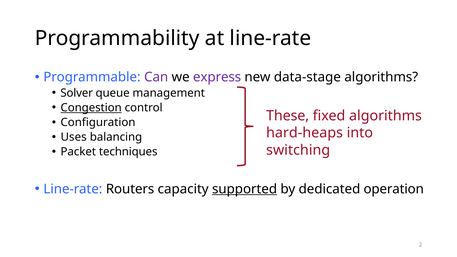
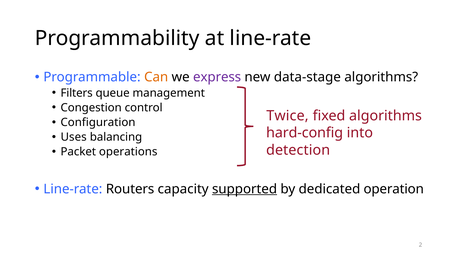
Can colour: purple -> orange
Solver: Solver -> Filters
Congestion underline: present -> none
These: These -> Twice
hard-heaps: hard-heaps -> hard-config
techniques: techniques -> operations
switching: switching -> detection
